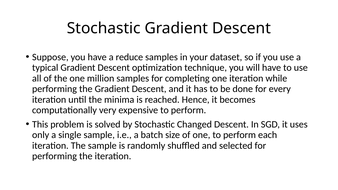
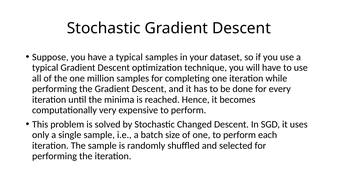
have a reduce: reduce -> typical
